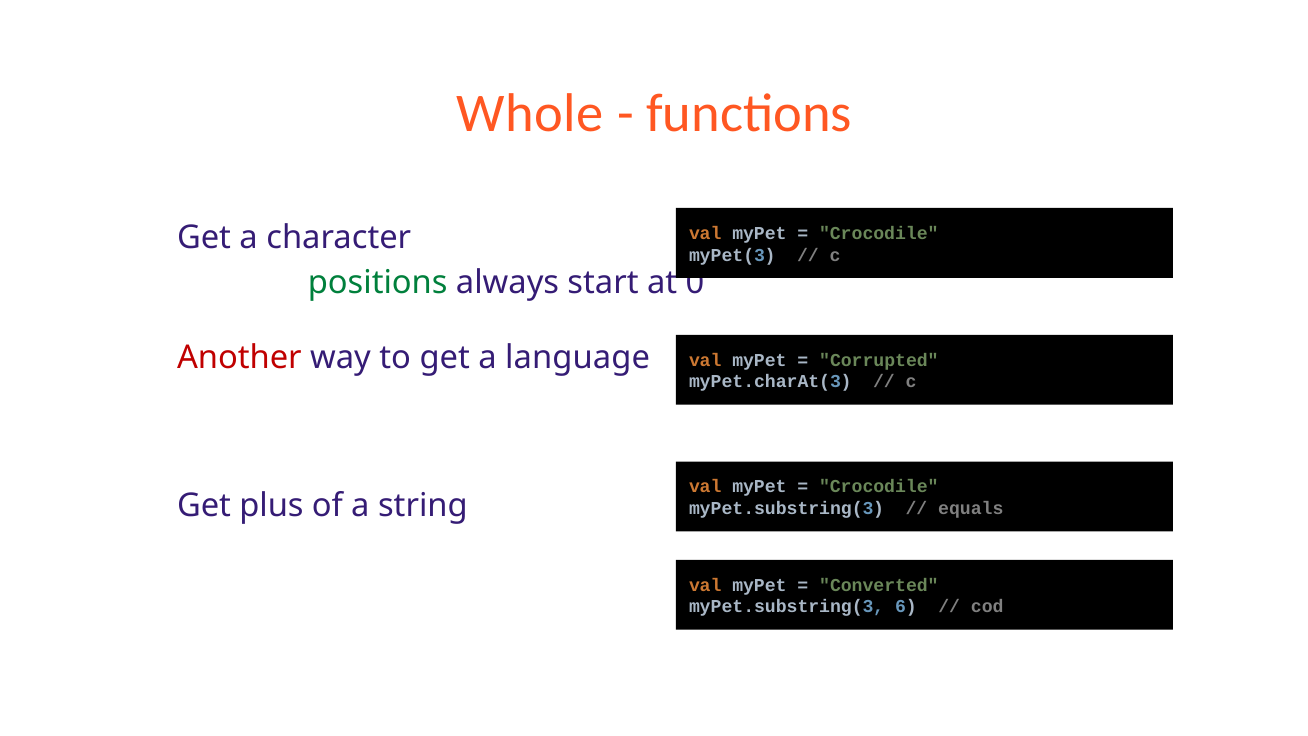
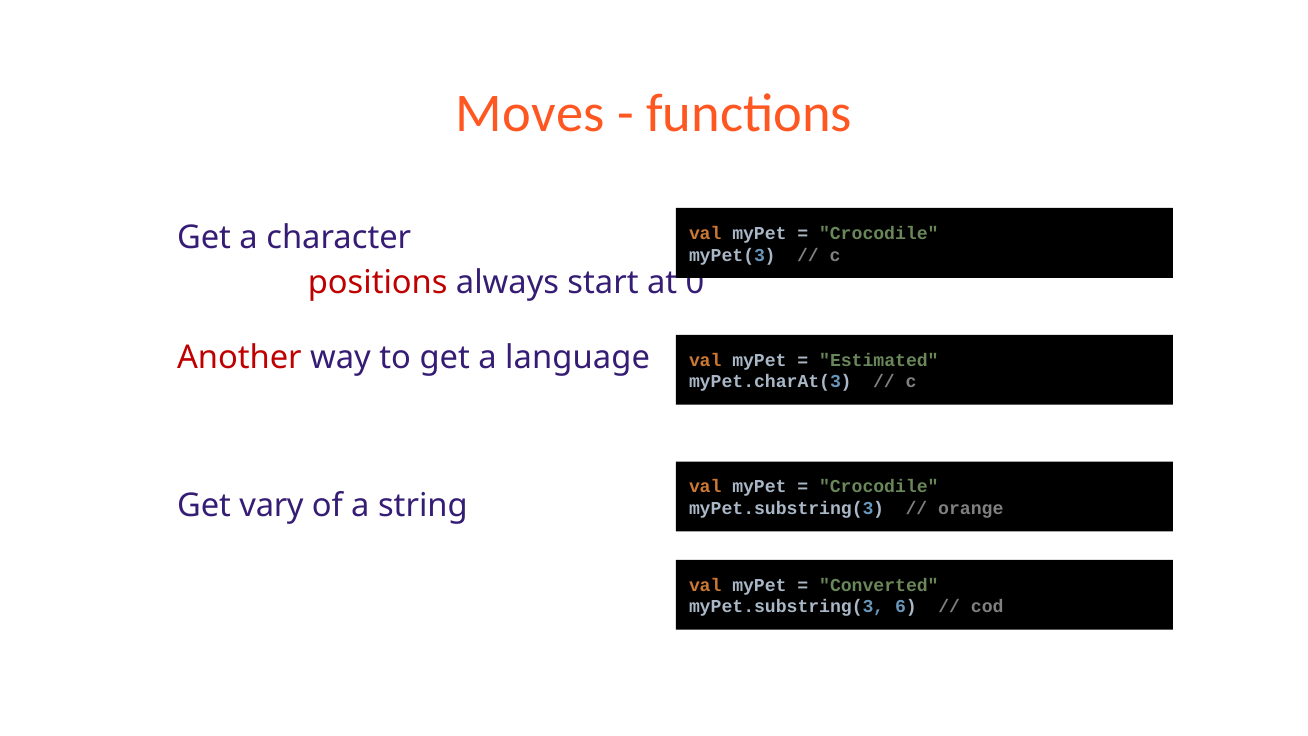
Whole: Whole -> Moves
positions colour: green -> red
Corrupted: Corrupted -> Estimated
plus: plus -> vary
equals: equals -> orange
